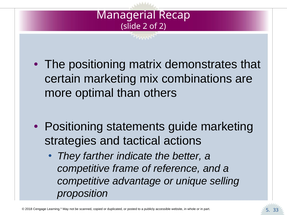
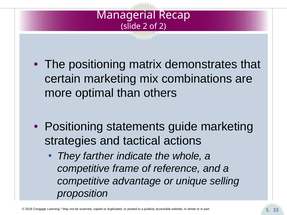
the better: better -> whole
